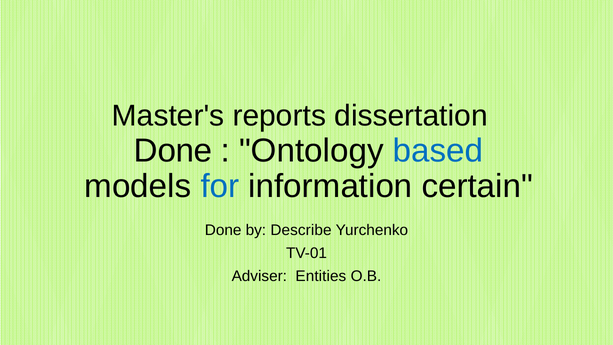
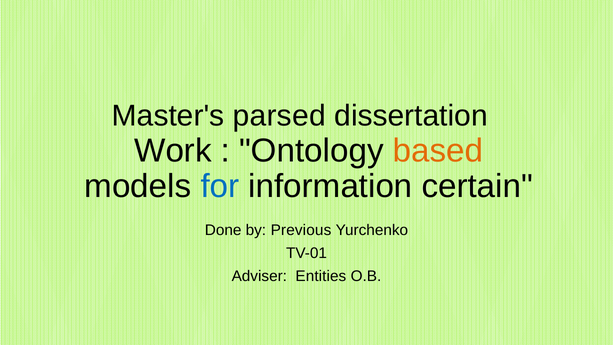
reports: reports -> parsed
Done at (173, 151): Done -> Work
based colour: blue -> orange
Describe: Describe -> Previous
